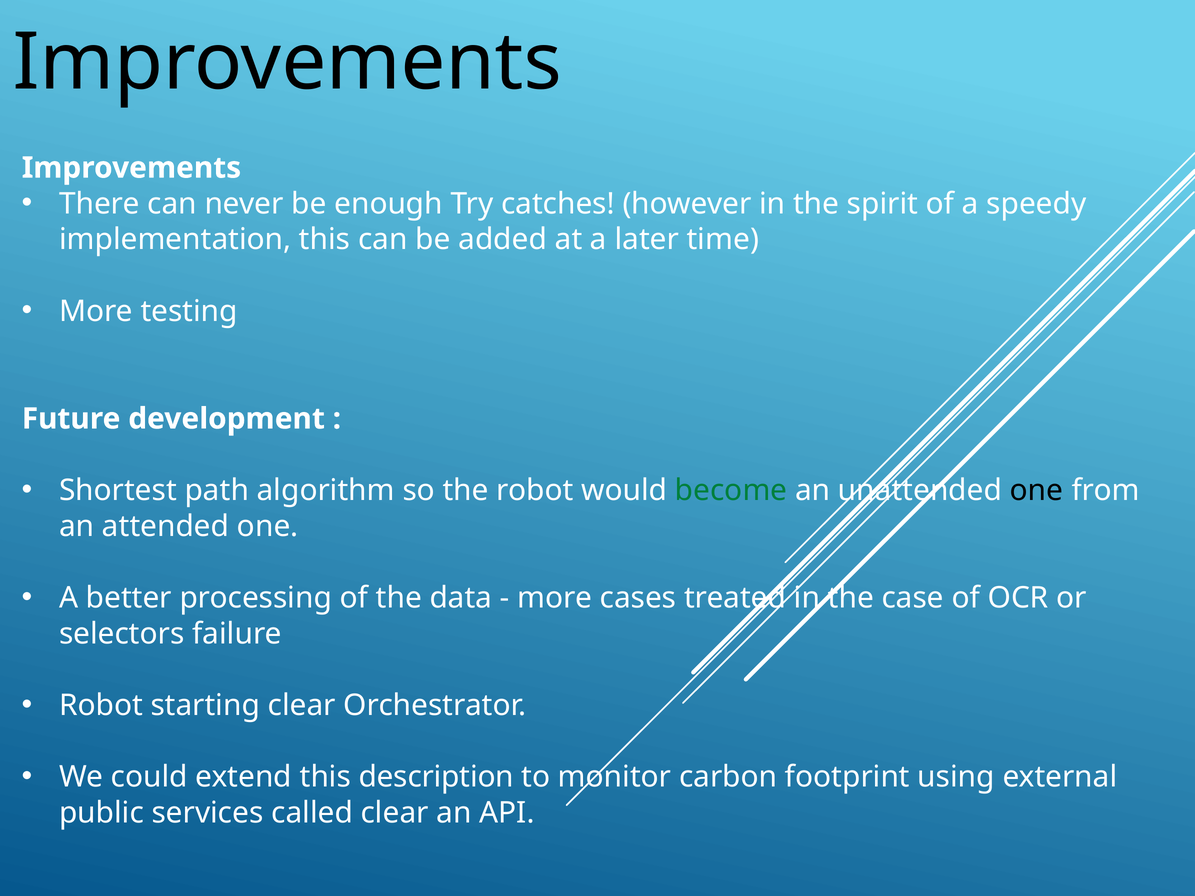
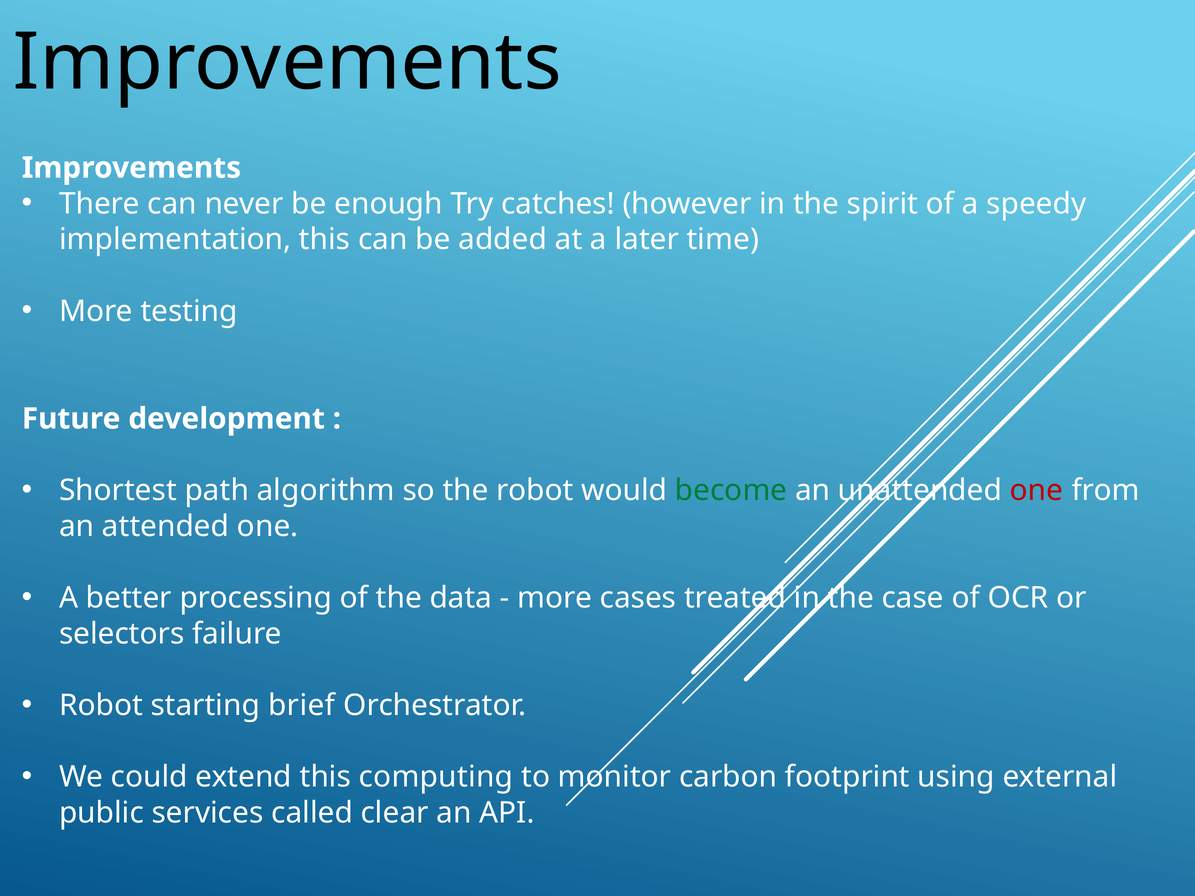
one at (1037, 491) colour: black -> red
starting clear: clear -> brief
description: description -> computing
